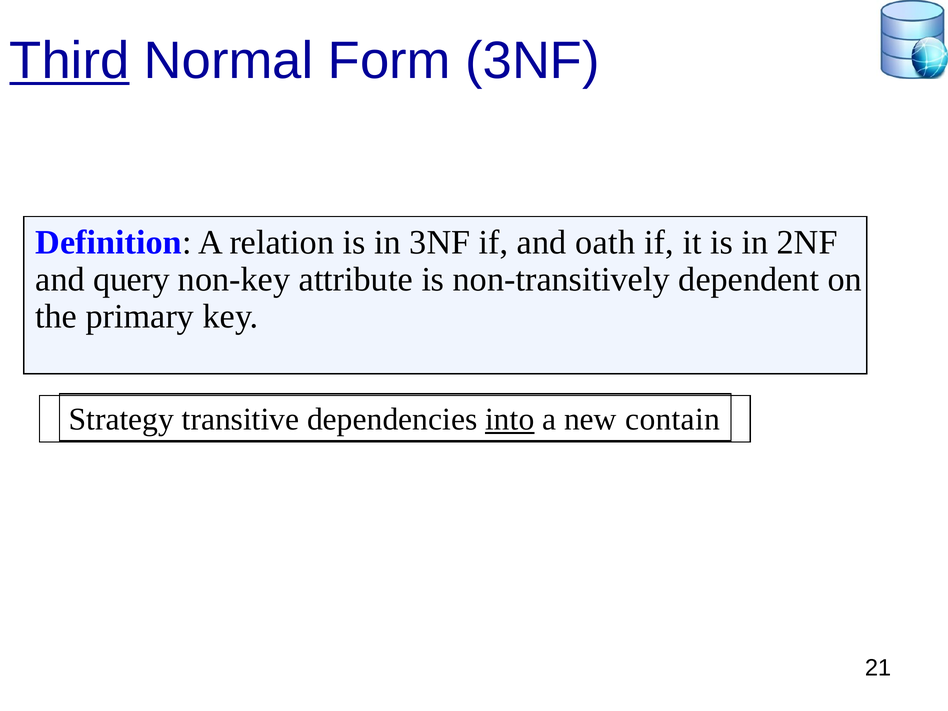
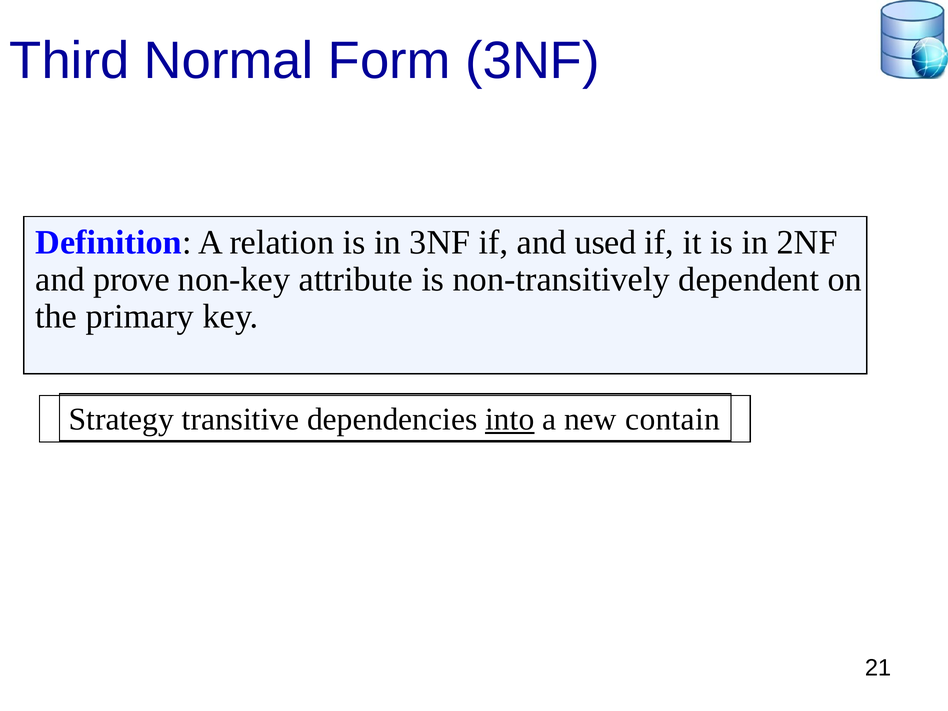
Third underline: present -> none
oath: oath -> used
query: query -> prove
